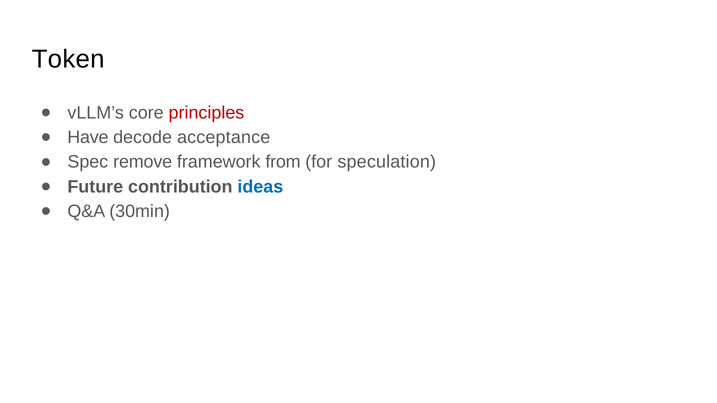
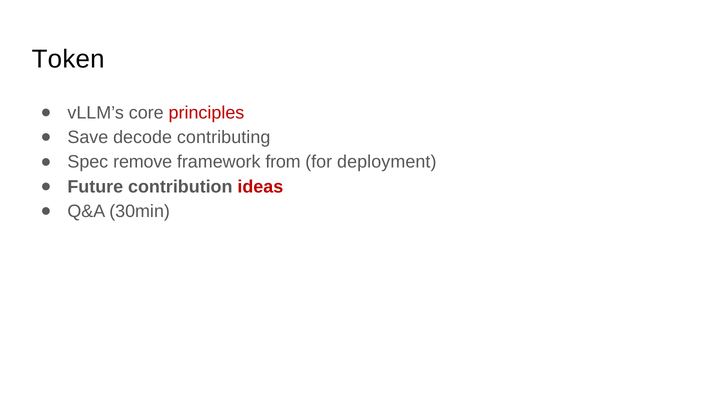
Have: Have -> Save
acceptance: acceptance -> contributing
speculation: speculation -> deployment
ideas colour: blue -> red
